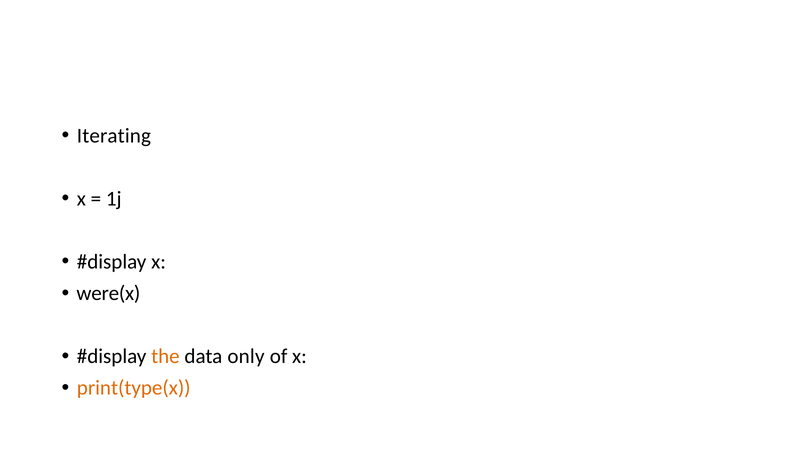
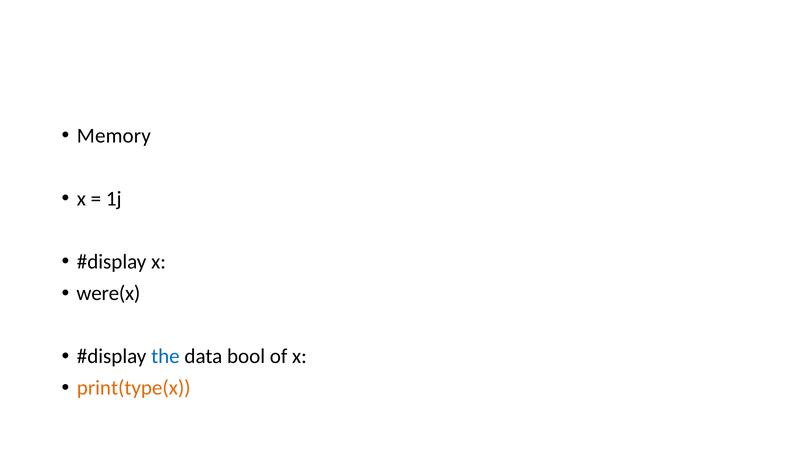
Iterating: Iterating -> Memory
the colour: orange -> blue
only: only -> bool
